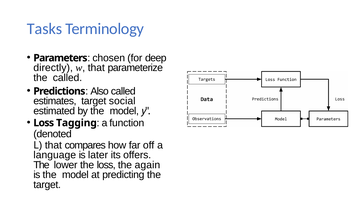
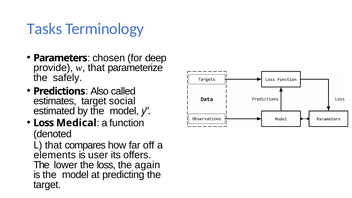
directly: directly -> provide
the called: called -> safely
Tagging: Tagging -> Medical
language: language -> elements
later: later -> user
